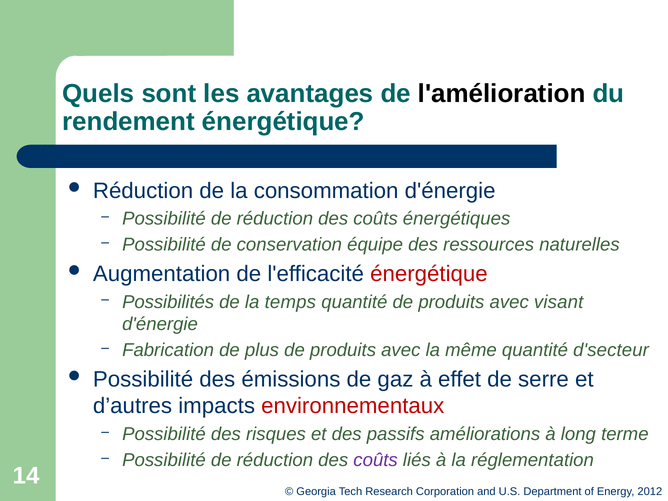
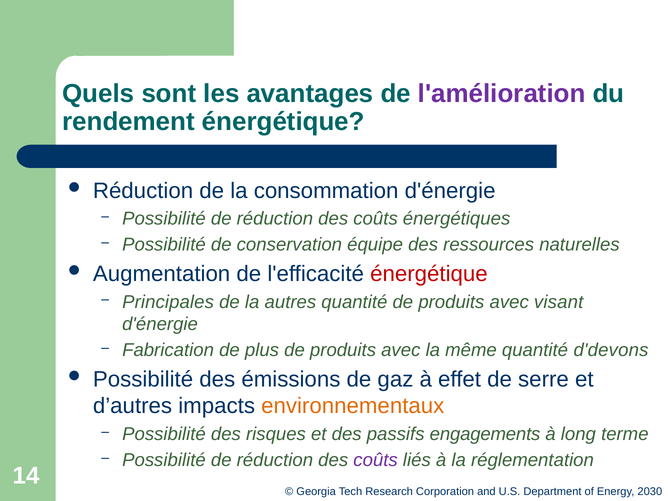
l'amélioration colour: black -> purple
Possibilités: Possibilités -> Principales
temps: temps -> autres
d'secteur: d'secteur -> d'devons
environnementaux colour: red -> orange
améliorations: améliorations -> engagements
2012: 2012 -> 2030
